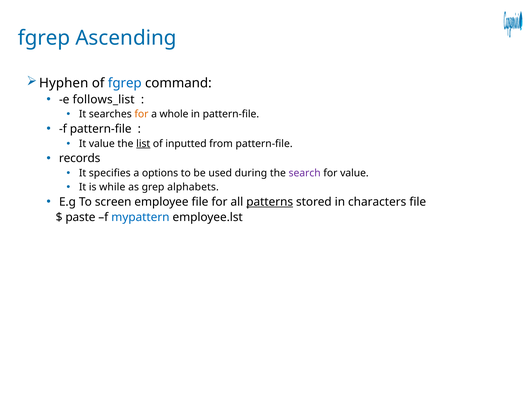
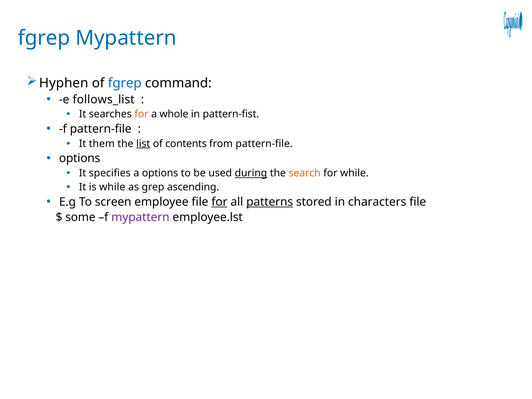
fgrep Ascending: Ascending -> Mypattern
in pattern-file: pattern-file -> pattern-fist
It value: value -> them
inputted: inputted -> contents
records at (80, 158): records -> options
during underline: none -> present
search colour: purple -> orange
for value: value -> while
alphabets: alphabets -> ascending
for at (219, 202) underline: none -> present
paste: paste -> some
mypattern at (140, 217) colour: blue -> purple
